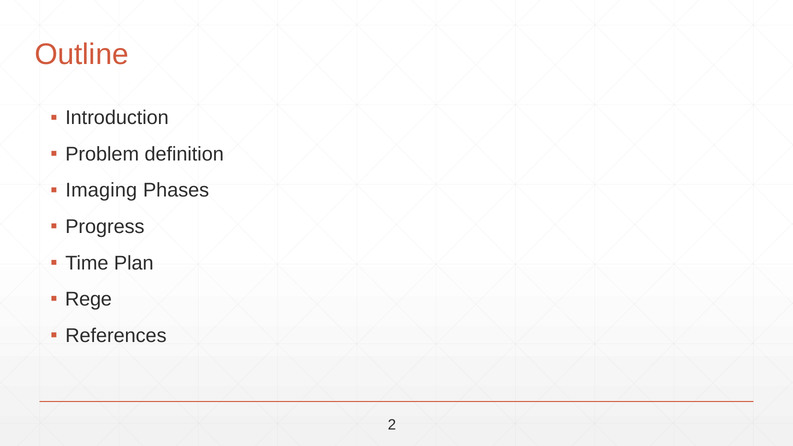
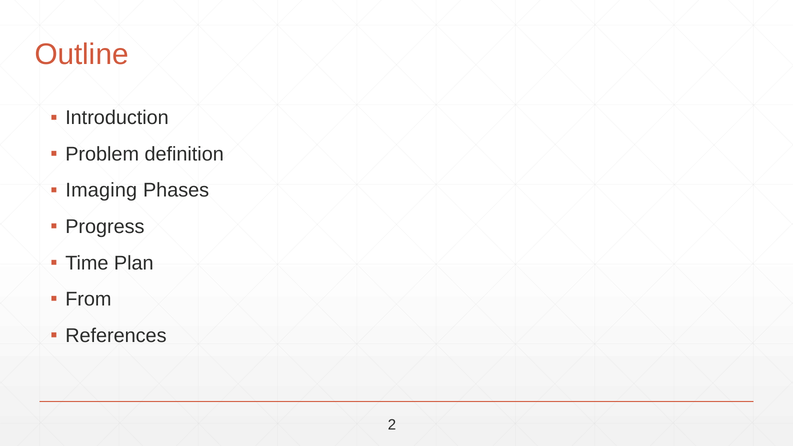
Rege: Rege -> From
